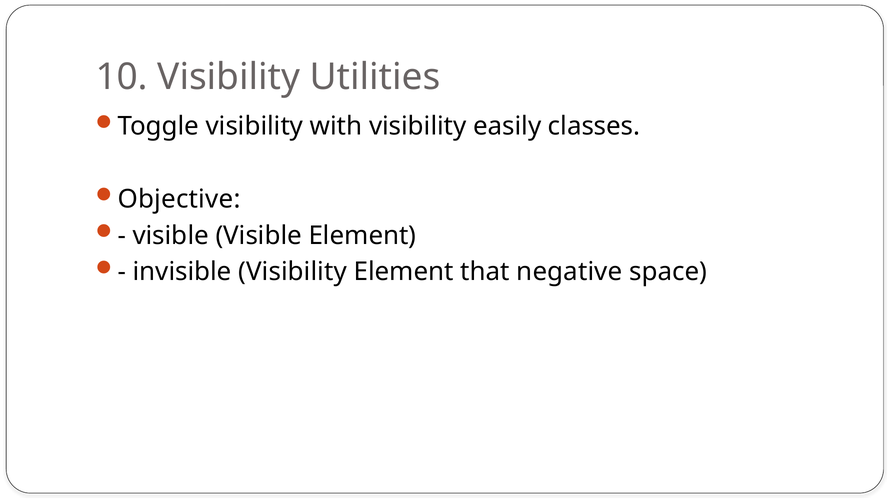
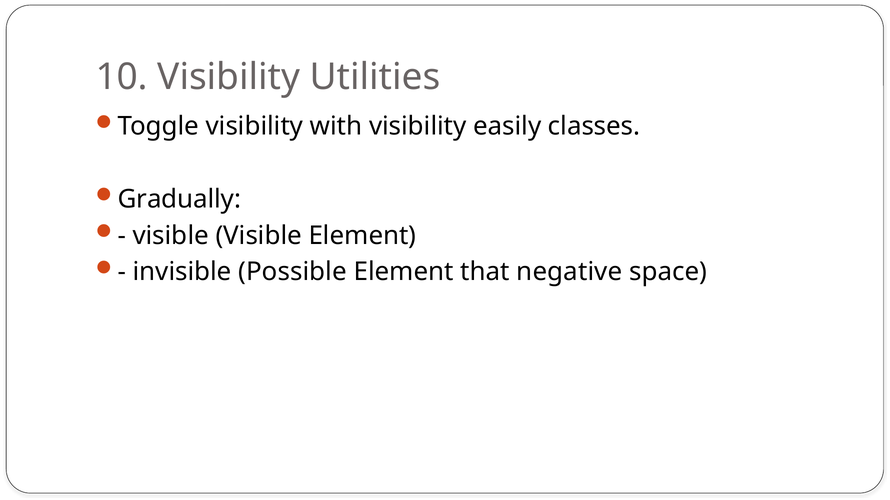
Objective: Objective -> Gradually
invisible Visibility: Visibility -> Possible
